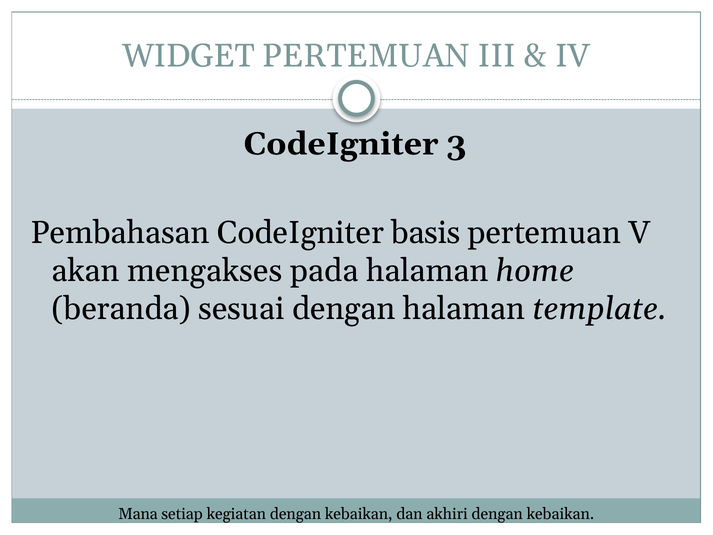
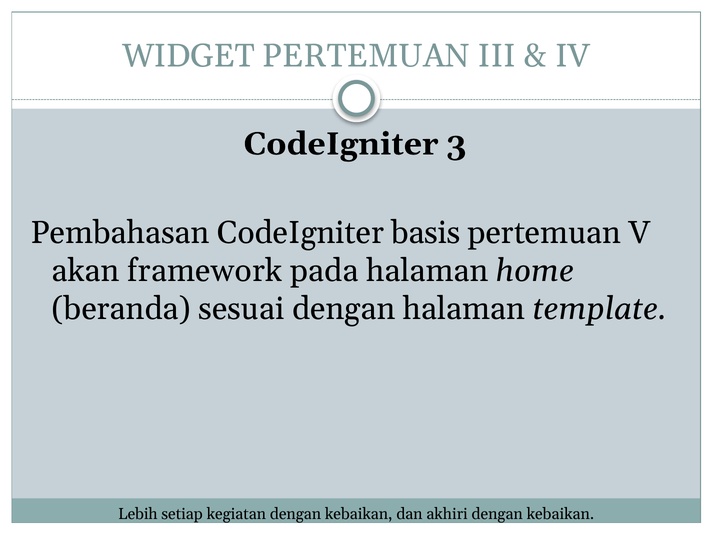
mengakses: mengakses -> framework
Mana: Mana -> Lebih
